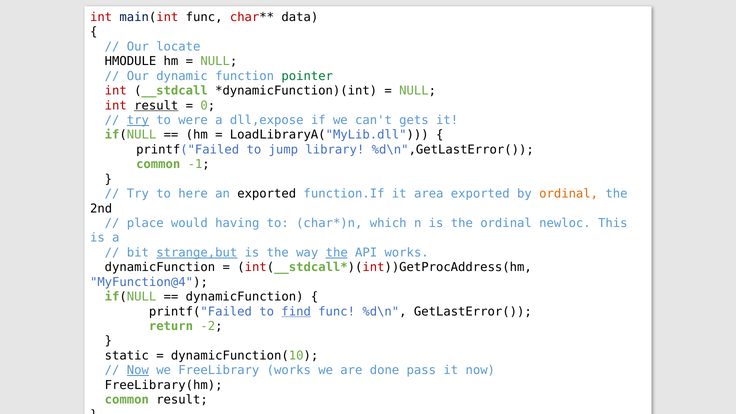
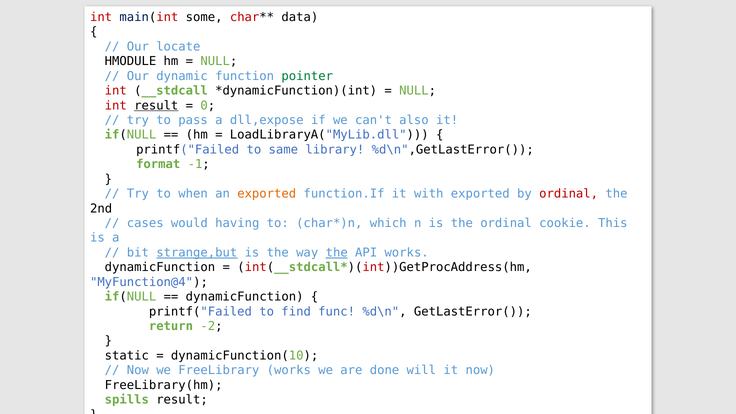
main(int func: func -> some
try at (138, 120) underline: present -> none
were: were -> pass
gets: gets -> also
jump: jump -> same
common at (158, 164): common -> format
here: here -> when
exported at (267, 194) colour: black -> orange
area: area -> with
ordinal at (569, 194) colour: orange -> red
place: place -> cases
newloc: newloc -> cookie
find underline: present -> none
Now at (138, 370) underline: present -> none
pass: pass -> will
common at (127, 400): common -> spills
